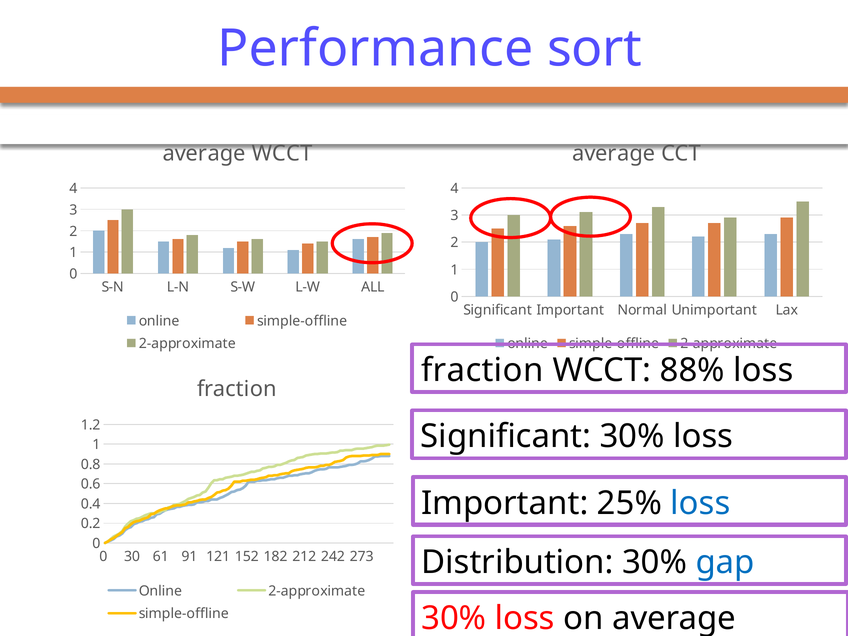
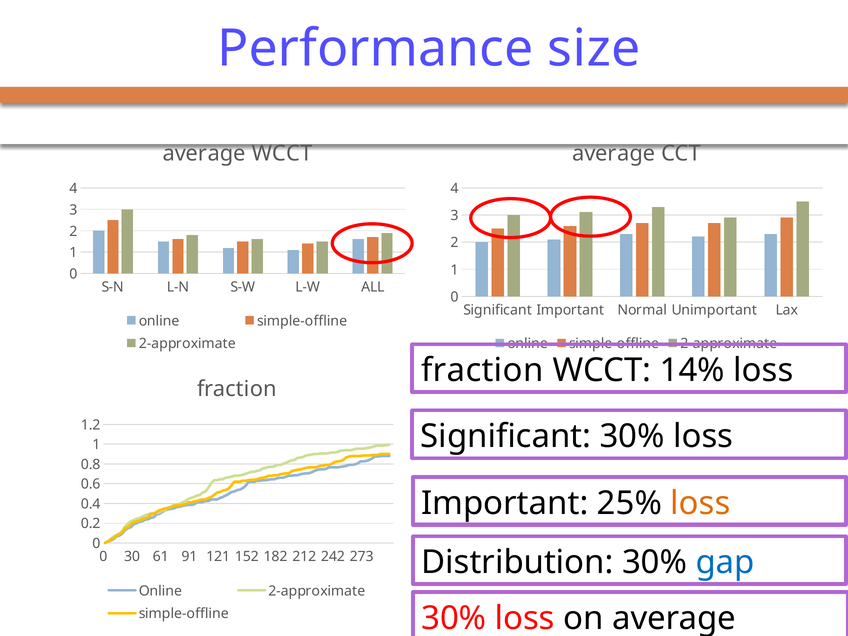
sort: sort -> size
88%: 88% -> 14%
loss at (700, 503) colour: blue -> orange
